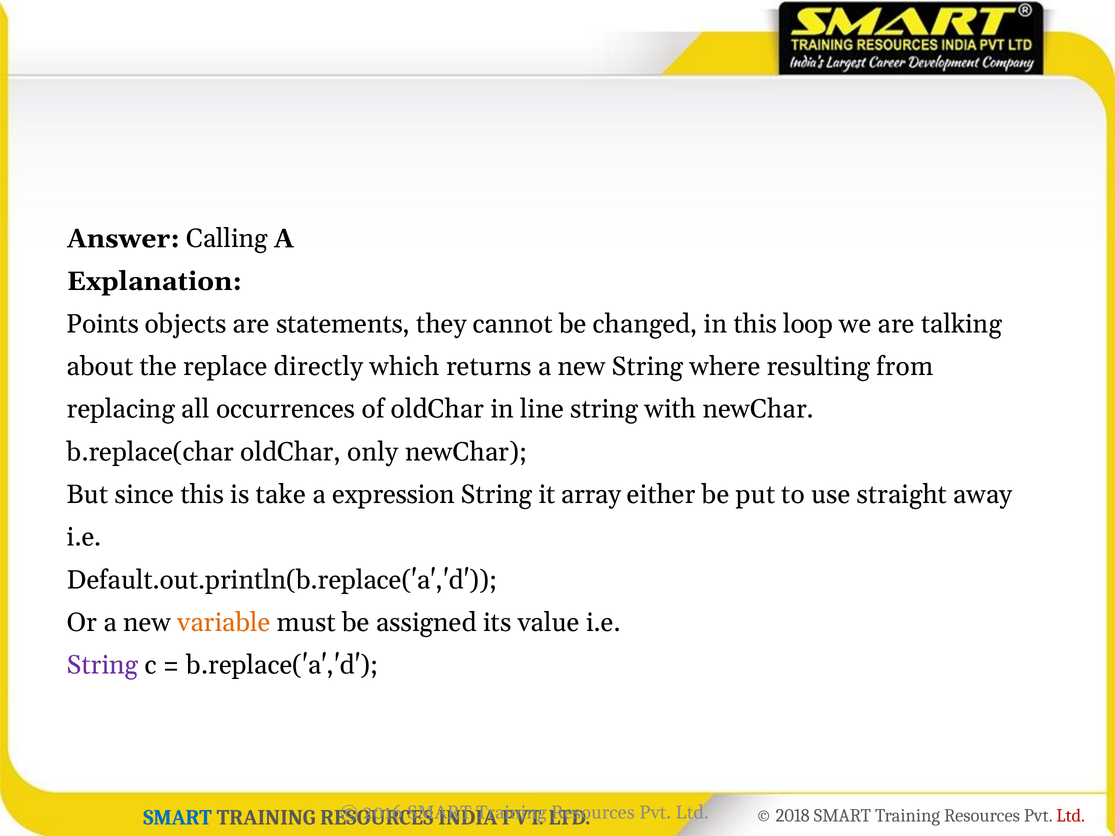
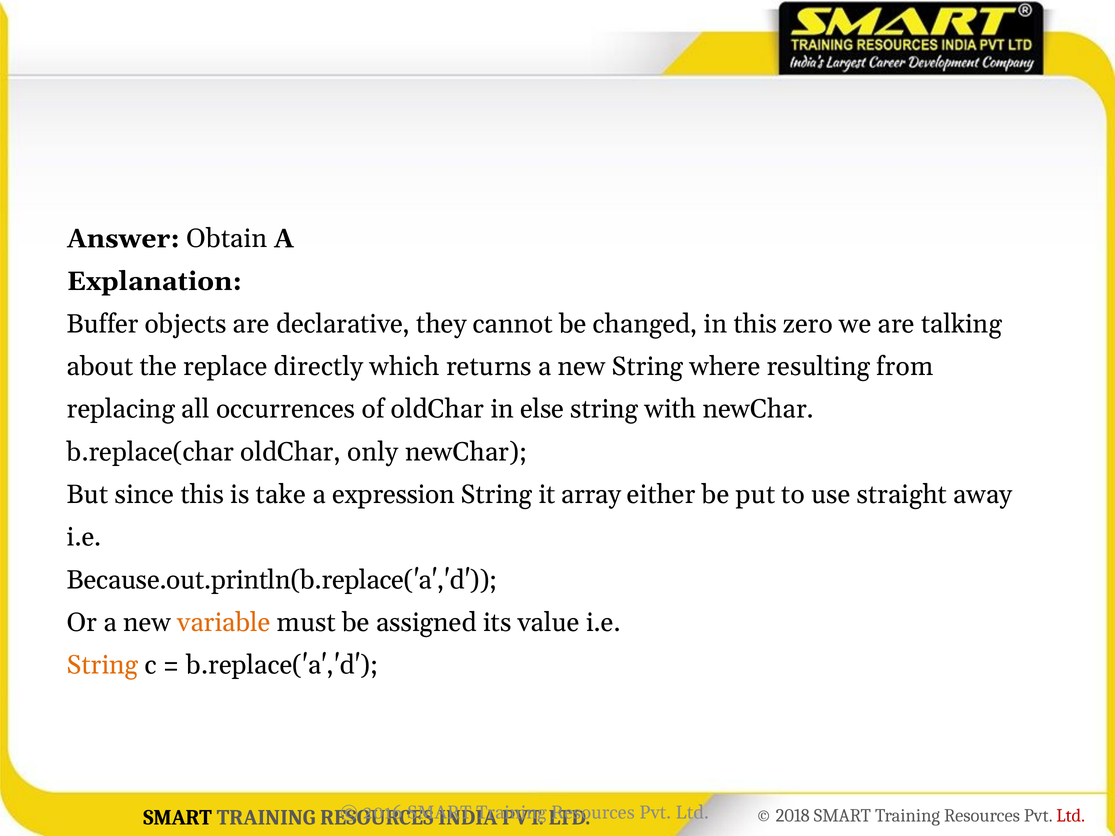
Calling: Calling -> Obtain
Points: Points -> Buffer
statements: statements -> declarative
loop: loop -> zero
line: line -> else
Default.out.println(b.replace('a','d: Default.out.println(b.replace('a','d -> Because.out.println(b.replace('a','d
String at (103, 665) colour: purple -> orange
SMART at (178, 818) colour: blue -> black
